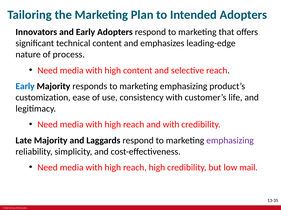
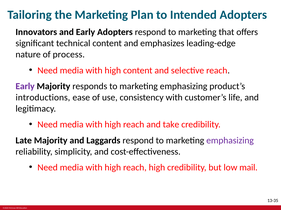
Early at (25, 87) colour: blue -> purple
customization: customization -> introductions
and with: with -> take
